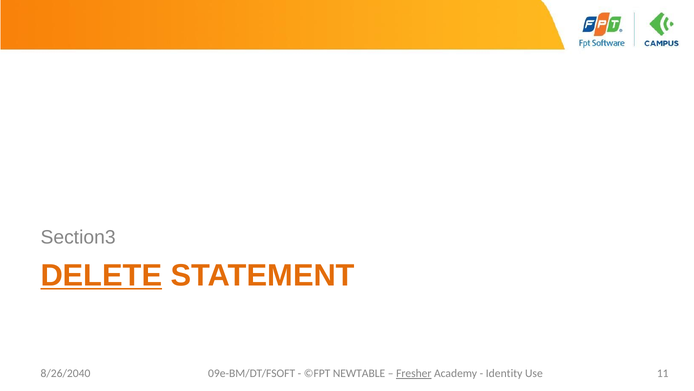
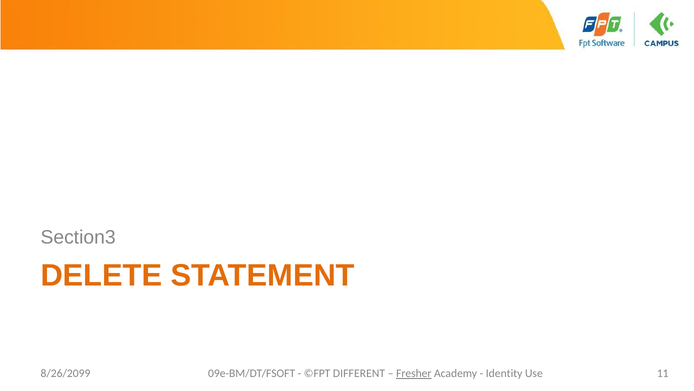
DELETE underline: present -> none
8/26/2040: 8/26/2040 -> 8/26/2099
NEWTABLE: NEWTABLE -> DIFFERENT
